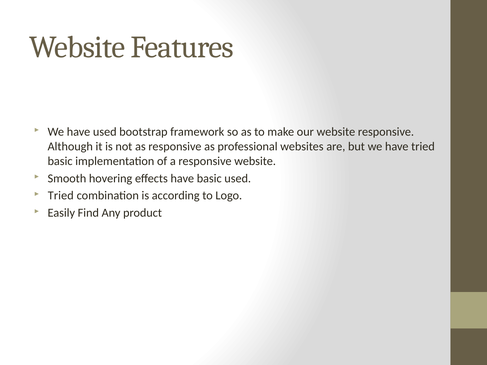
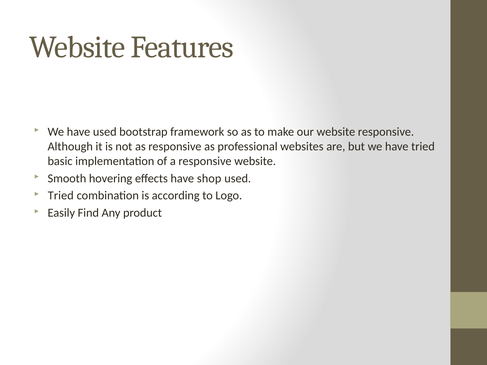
have basic: basic -> shop
